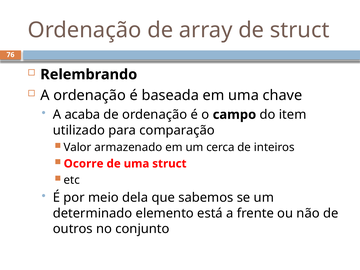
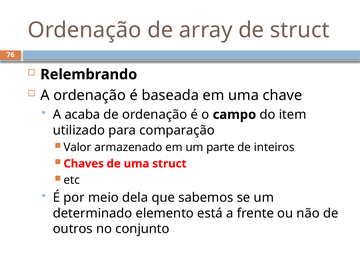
cerca: cerca -> parte
Ocorre: Ocorre -> Chaves
